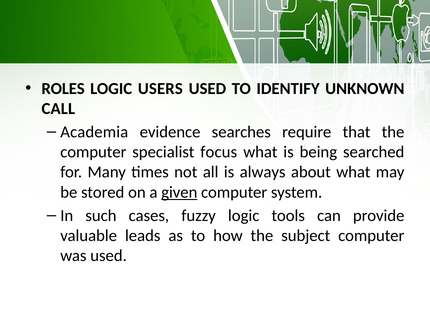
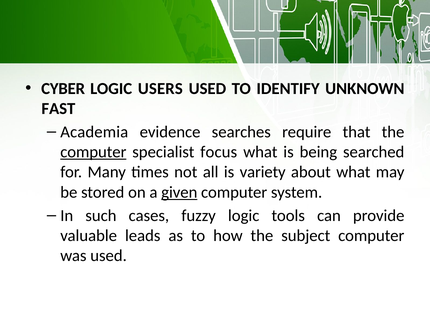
ROLES: ROLES -> CYBER
CALL: CALL -> FAST
computer at (93, 152) underline: none -> present
always: always -> variety
